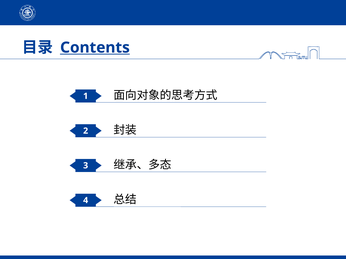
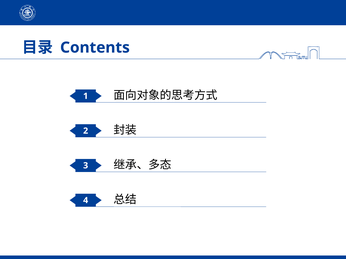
Contents underline: present -> none
